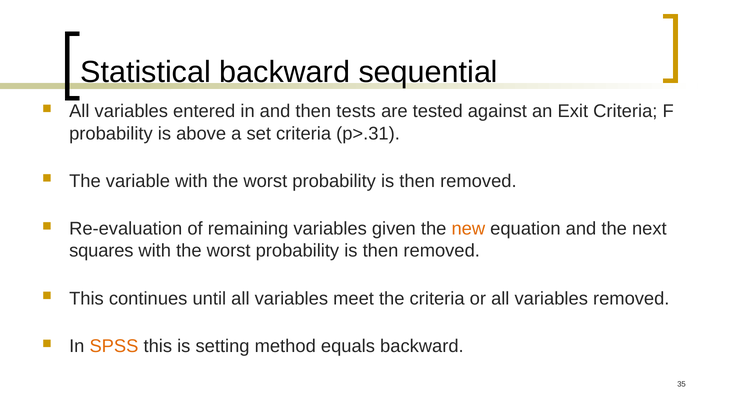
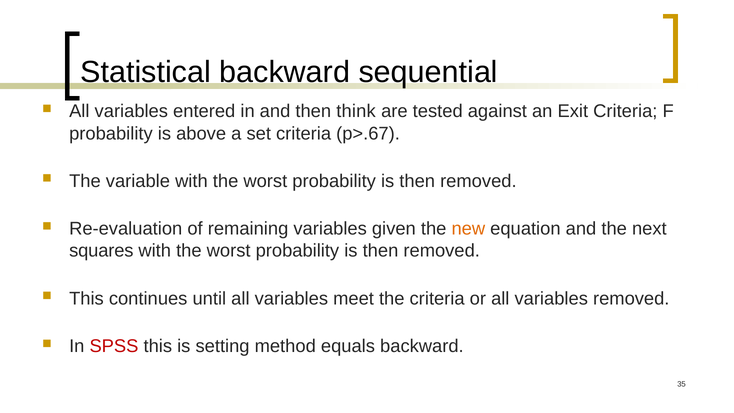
tests: tests -> think
p>.31: p>.31 -> p>.67
SPSS colour: orange -> red
